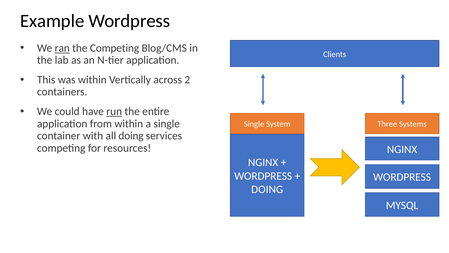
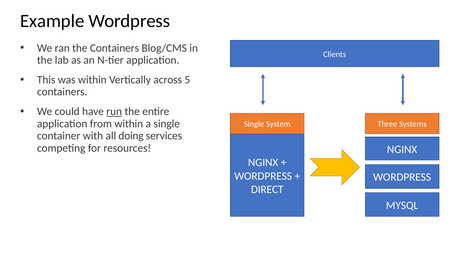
ran underline: present -> none
the Competing: Competing -> Containers
2: 2 -> 5
DOING at (267, 189): DOING -> DIRECT
